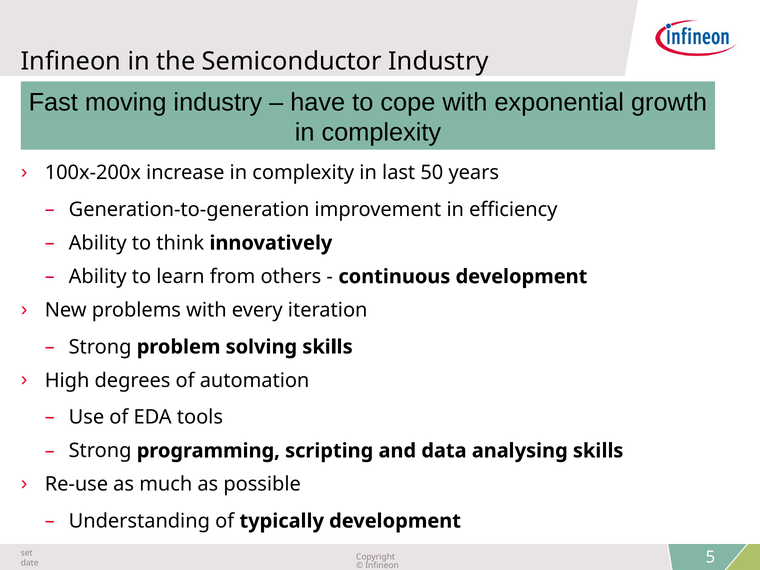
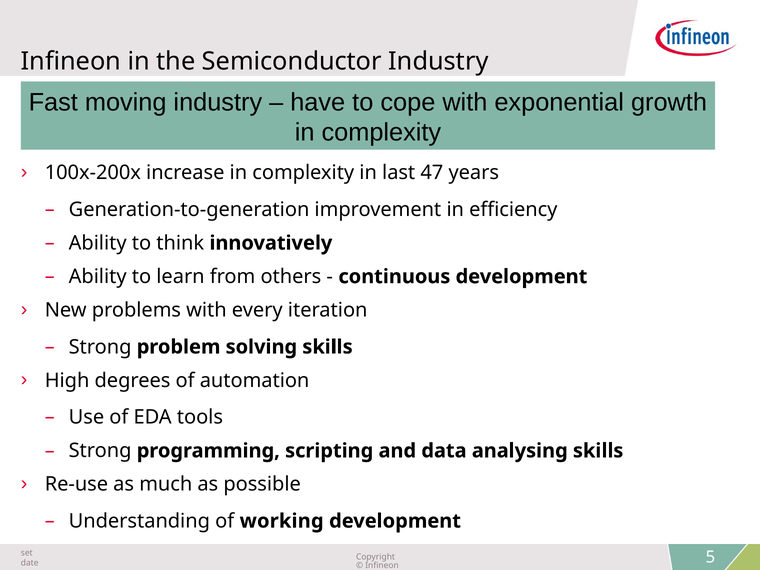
50: 50 -> 47
typically: typically -> working
